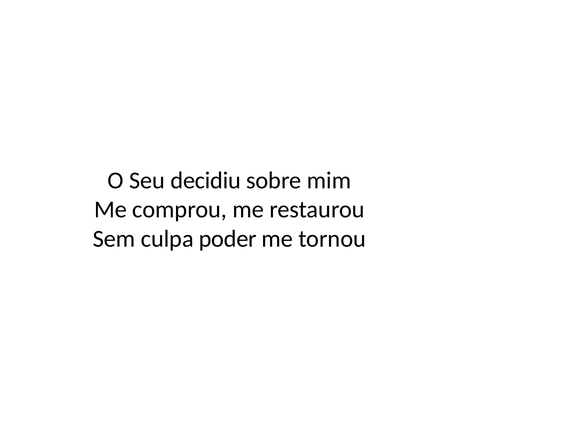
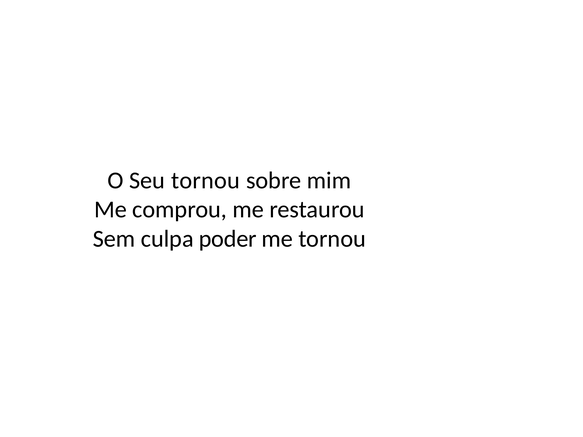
Seu decidiu: decidiu -> tornou
